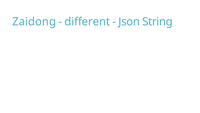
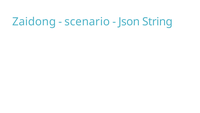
different: different -> scenario
